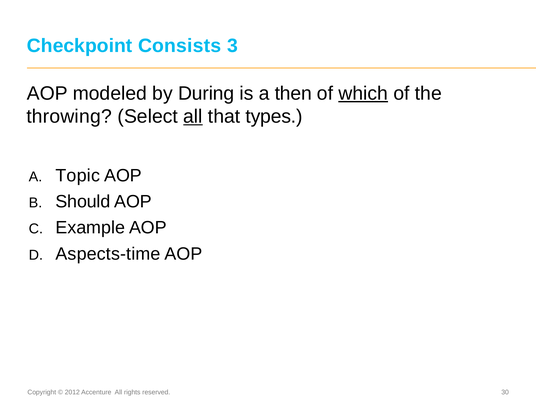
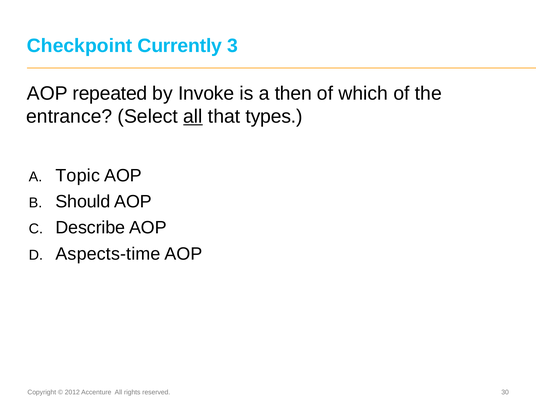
Consists: Consists -> Currently
modeled: modeled -> repeated
During: During -> Invoke
which underline: present -> none
throwing: throwing -> entrance
Example: Example -> Describe
